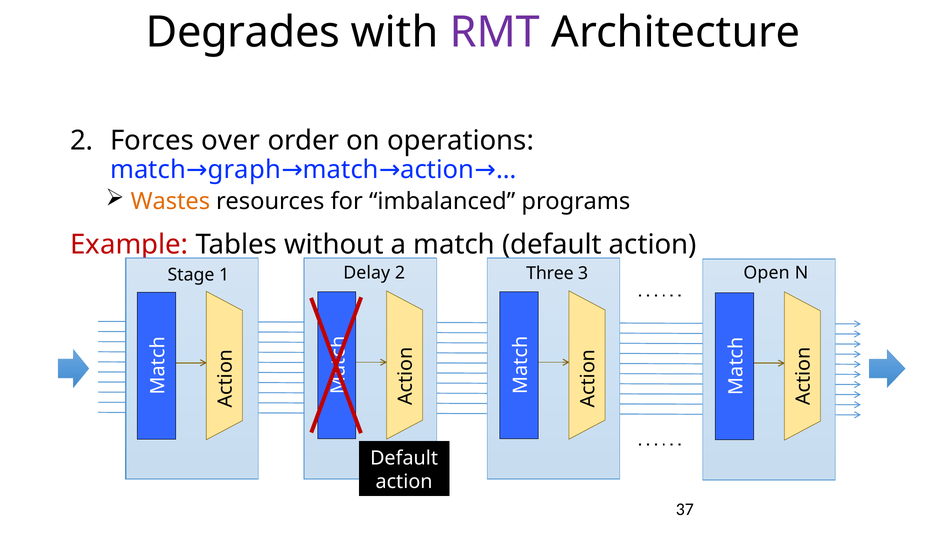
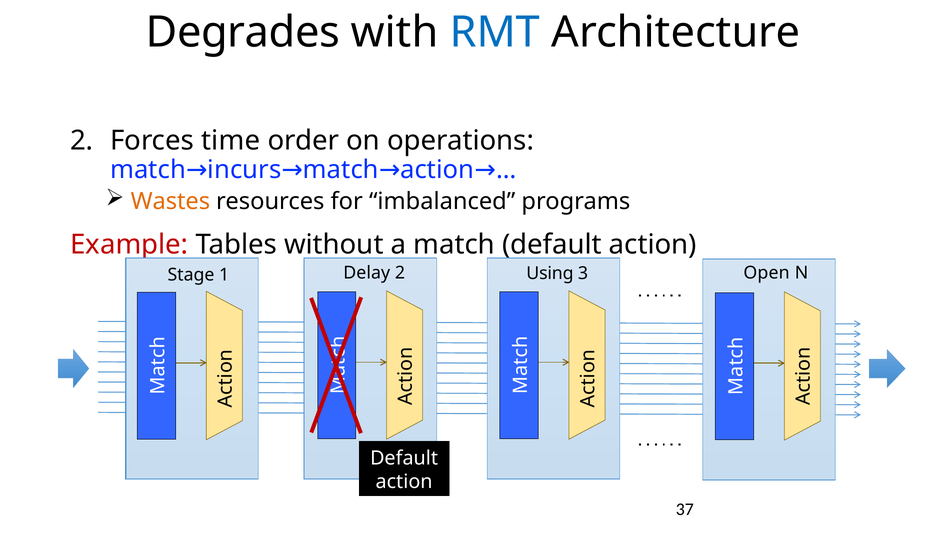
RMT colour: purple -> blue
over: over -> time
graph: graph -> incurs
Three: Three -> Using
